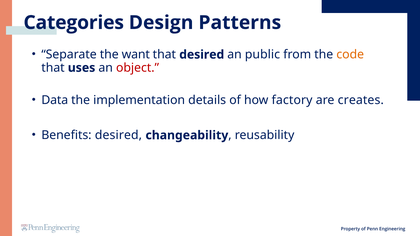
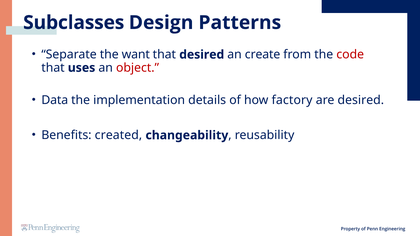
Categories: Categories -> Subclasses
public: public -> create
code colour: orange -> red
are creates: creates -> desired
Benefits desired: desired -> created
